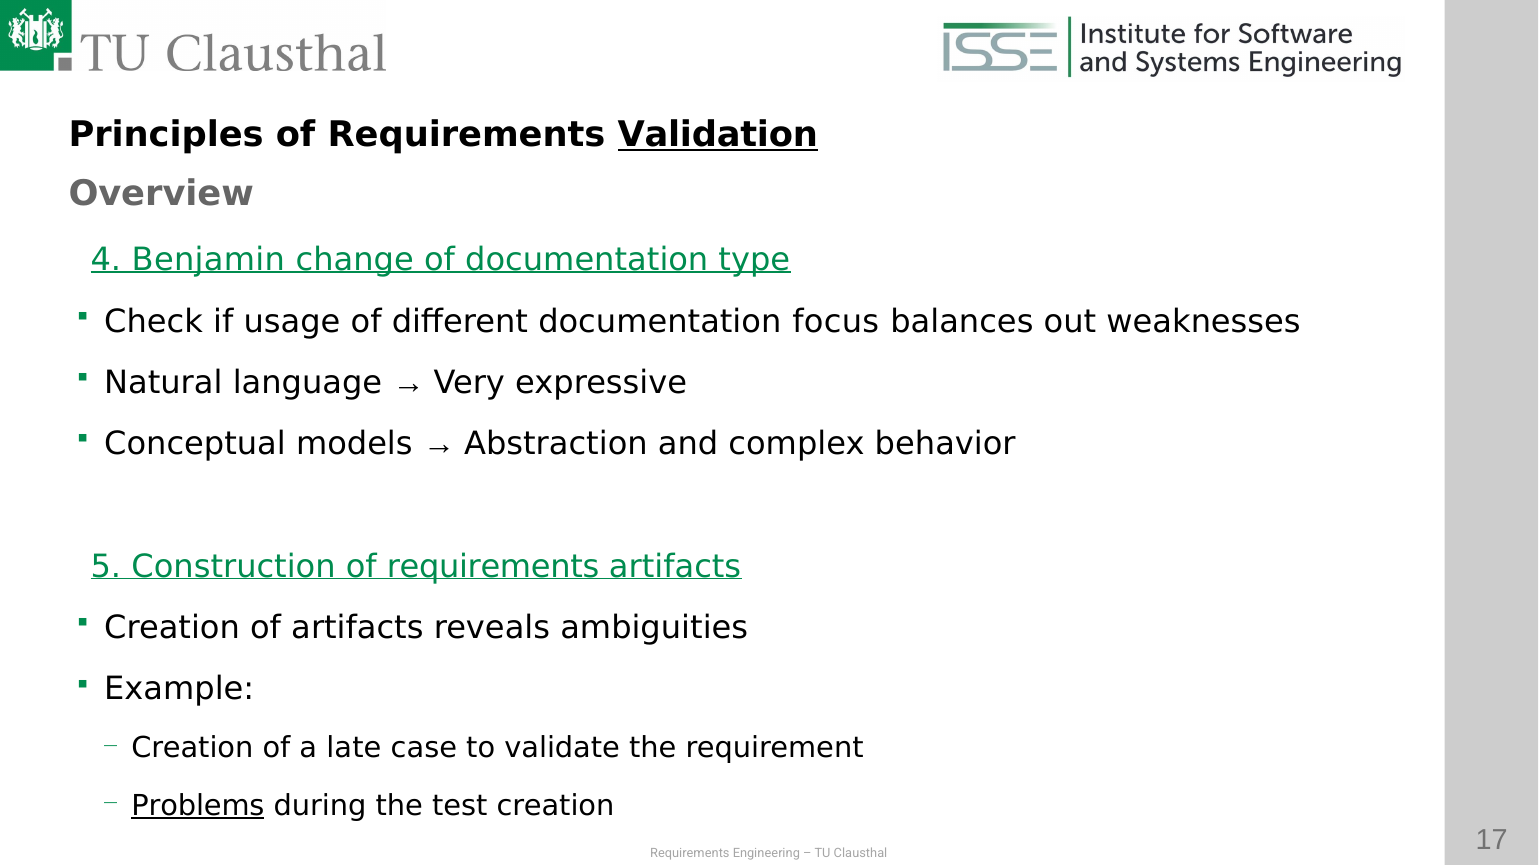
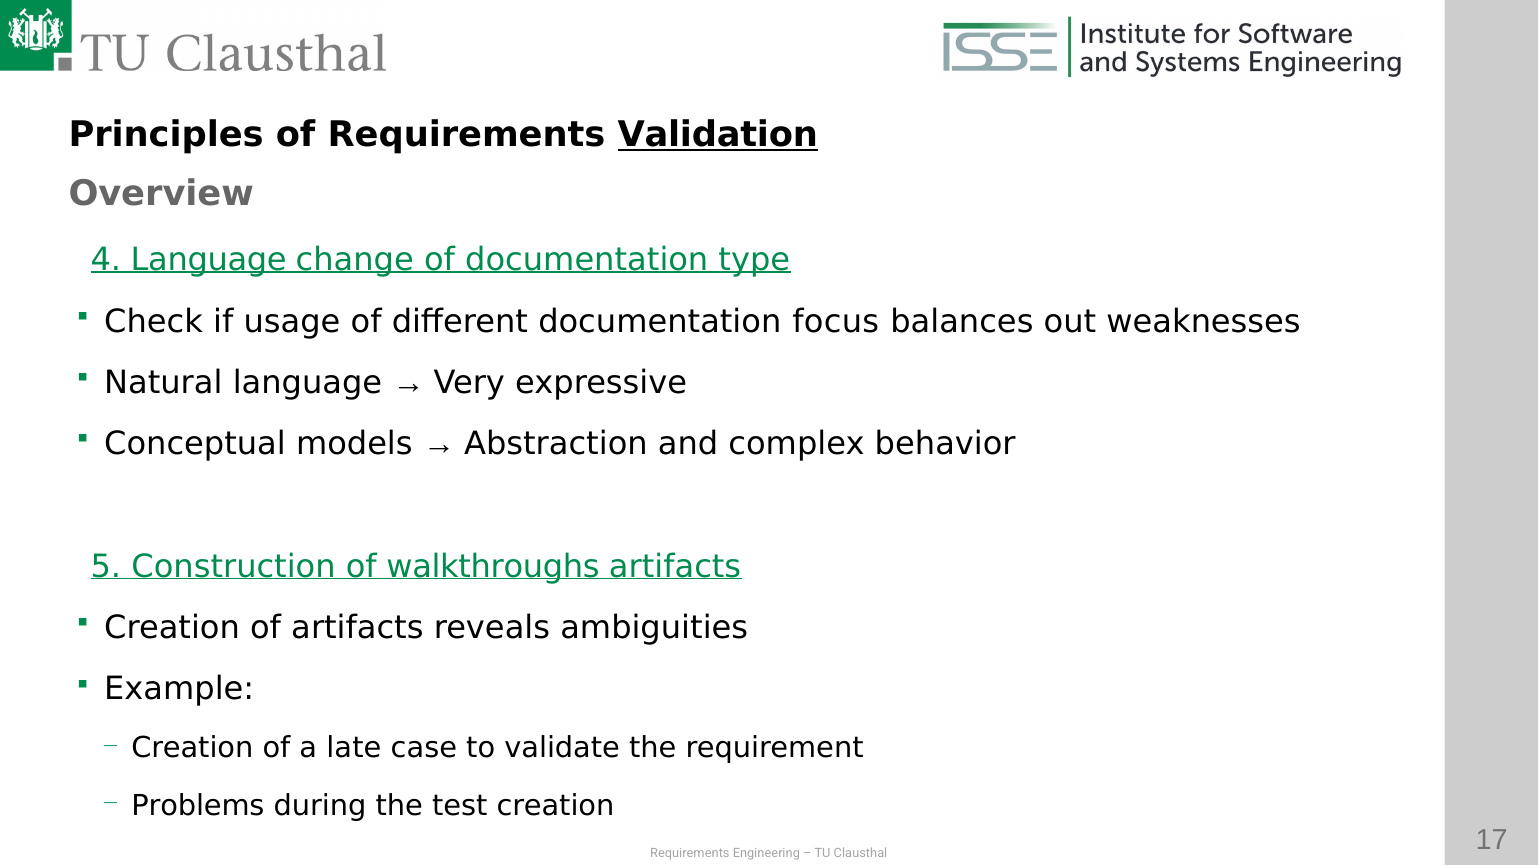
4 Benjamin: Benjamin -> Language
Construction of requirements: requirements -> walkthroughs
Problems underline: present -> none
